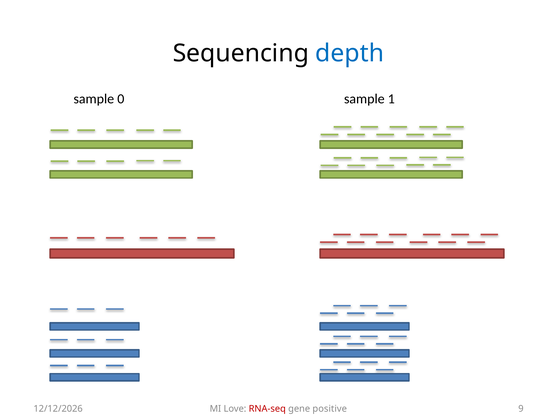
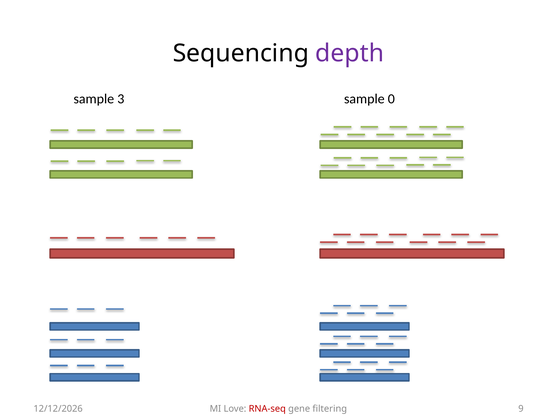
depth colour: blue -> purple
0: 0 -> 3
1: 1 -> 0
positive: positive -> filtering
